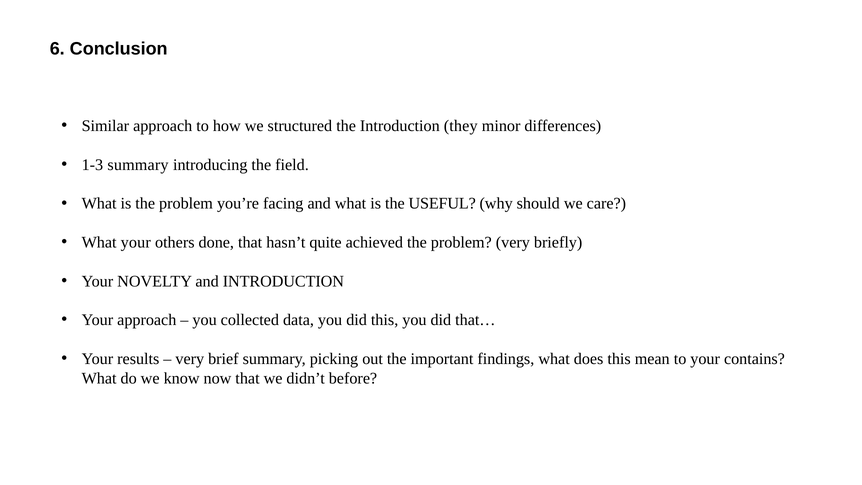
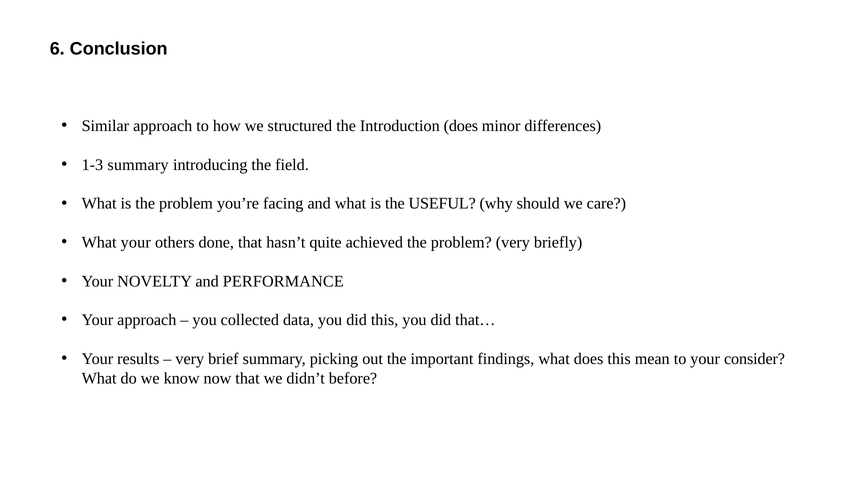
Introduction they: they -> does
and INTRODUCTION: INTRODUCTION -> PERFORMANCE
contains: contains -> consider
